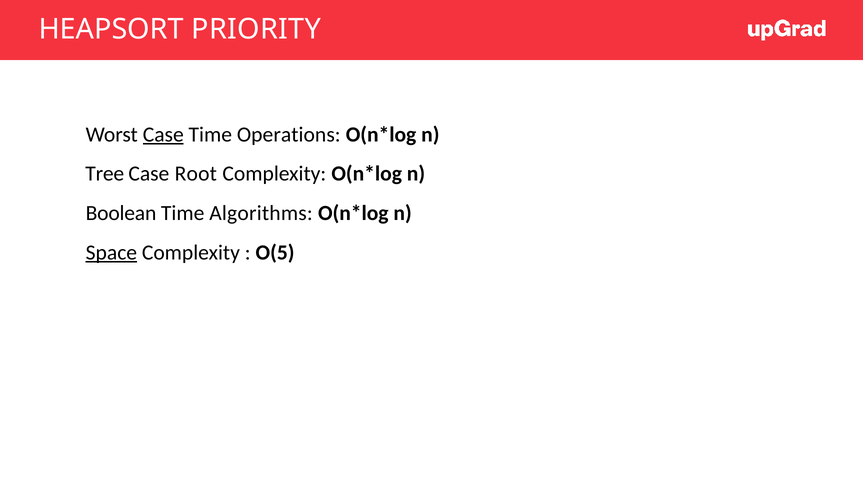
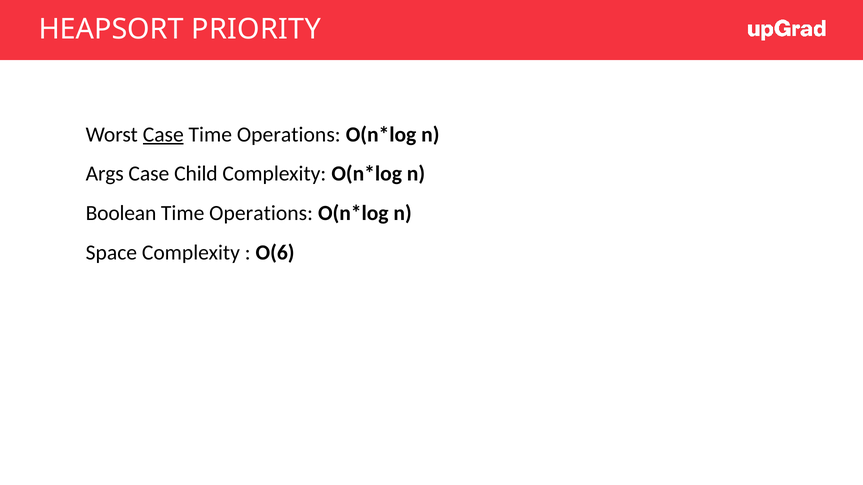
Tree: Tree -> Args
Root: Root -> Child
Algorithms at (261, 213): Algorithms -> Operations
Space underline: present -> none
O(5: O(5 -> O(6
